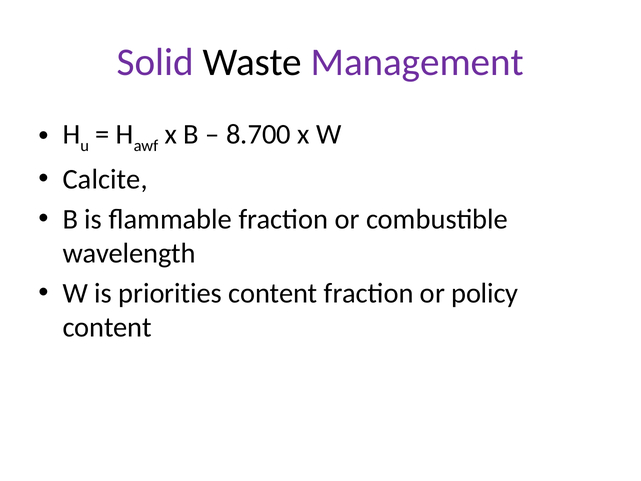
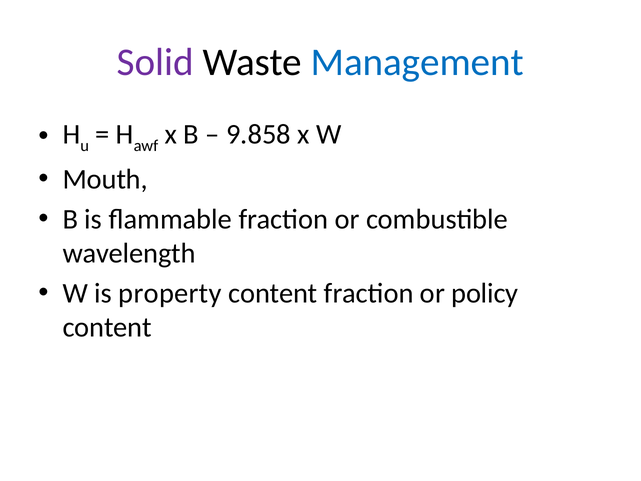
Management colour: purple -> blue
8.700: 8.700 -> 9.858
Calcite: Calcite -> Mouth
priorities: priorities -> property
